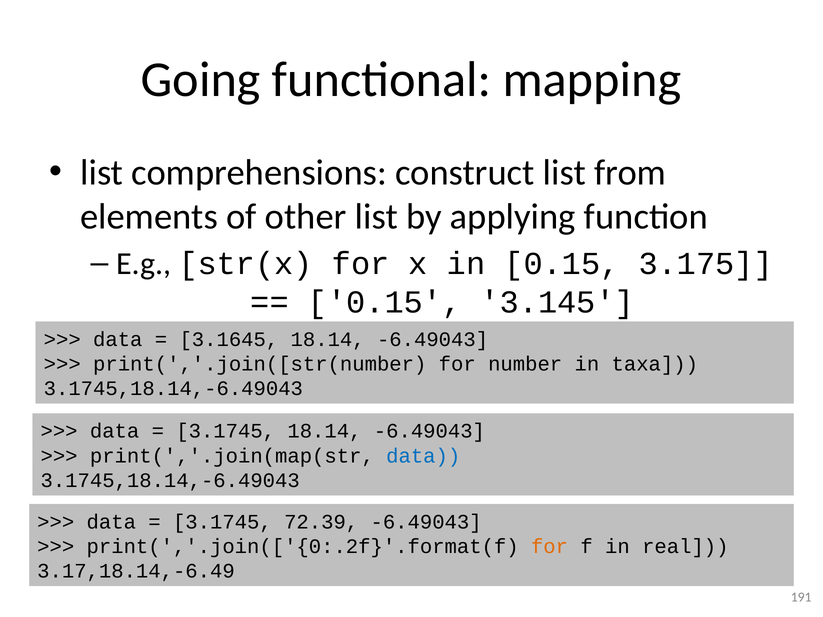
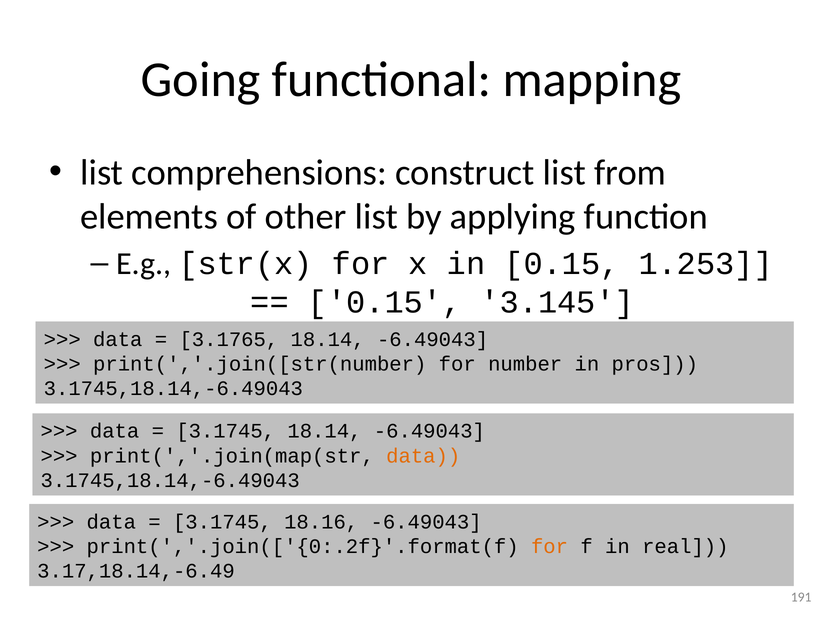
3.175: 3.175 -> 1.253
3.1645: 3.1645 -> 3.1765
taxa: taxa -> pros
data at (423, 456) colour: blue -> orange
72.39: 72.39 -> 18.16
